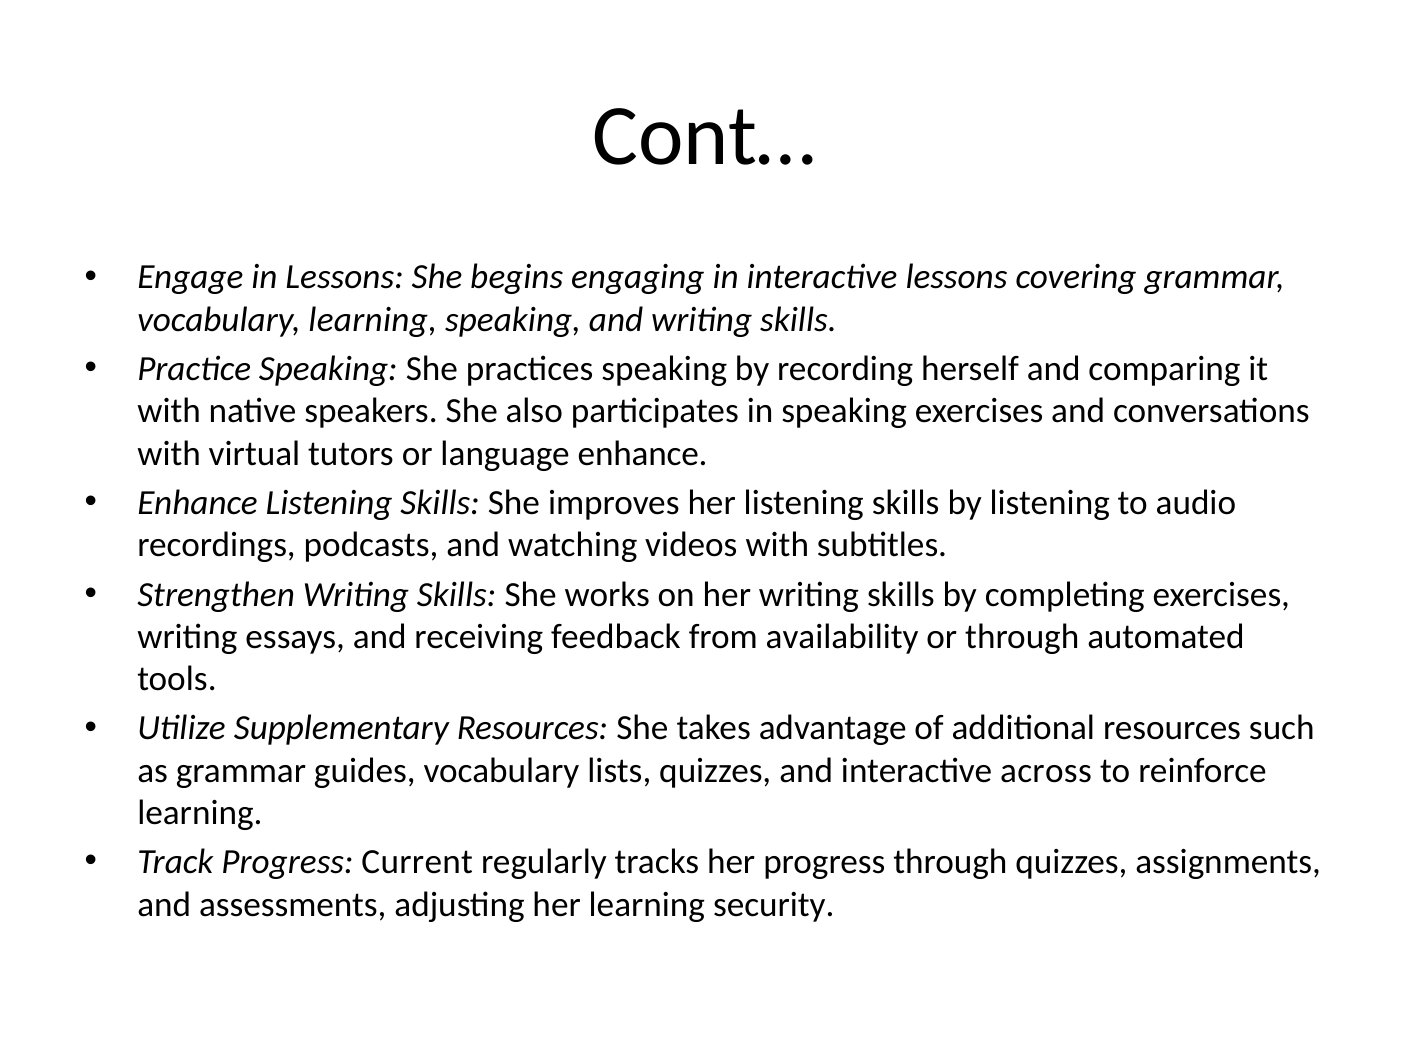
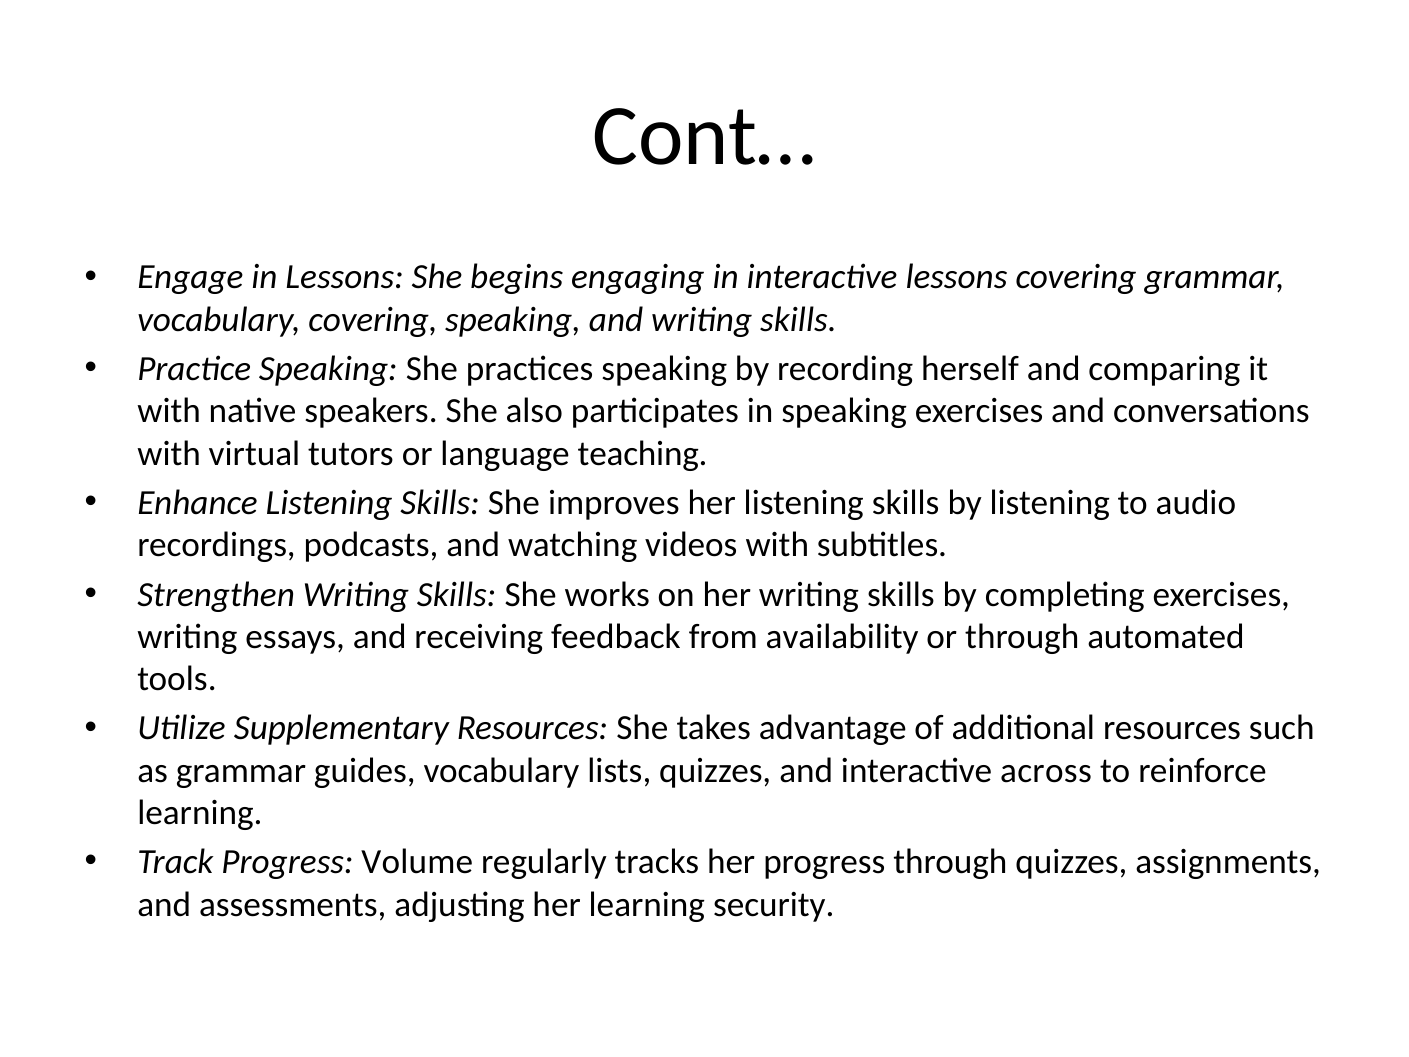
vocabulary learning: learning -> covering
language enhance: enhance -> teaching
Current: Current -> Volume
